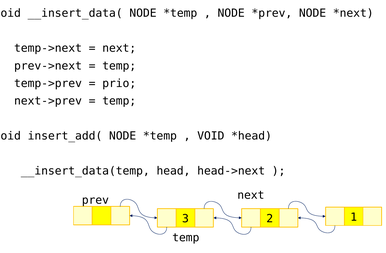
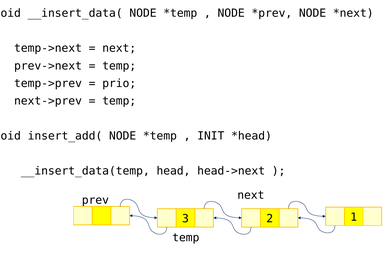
VOID at (211, 136): VOID -> INIT
